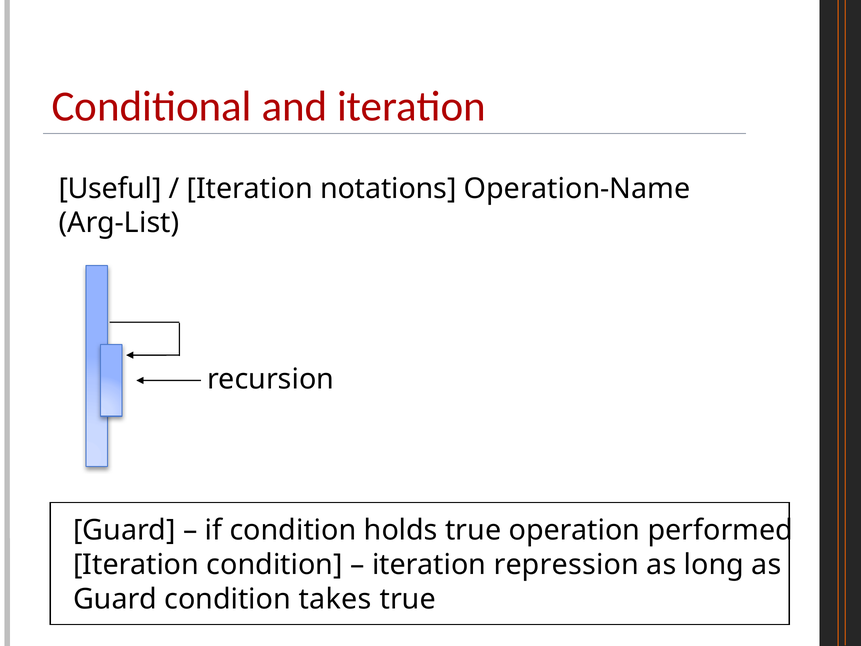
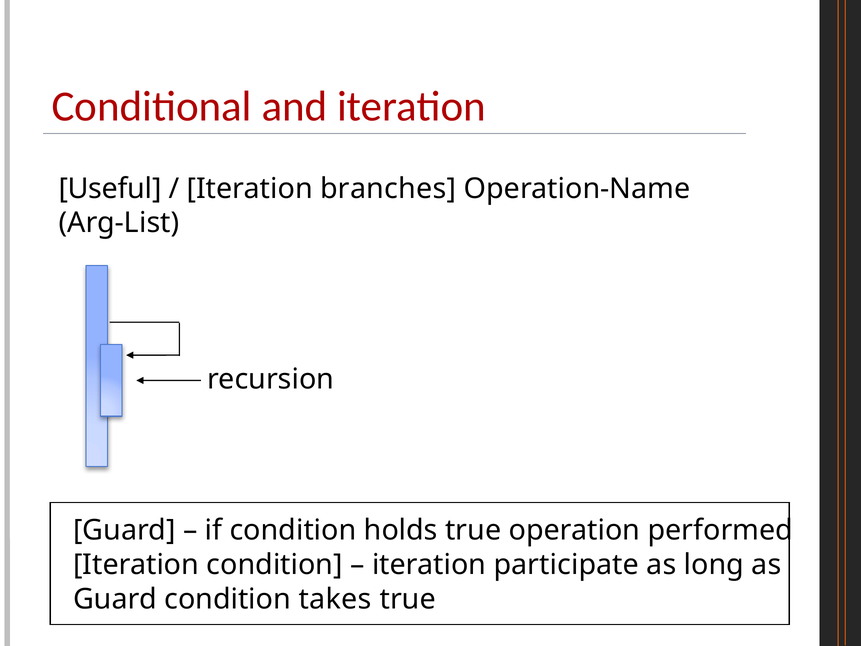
notations: notations -> branches
repression: repression -> participate
